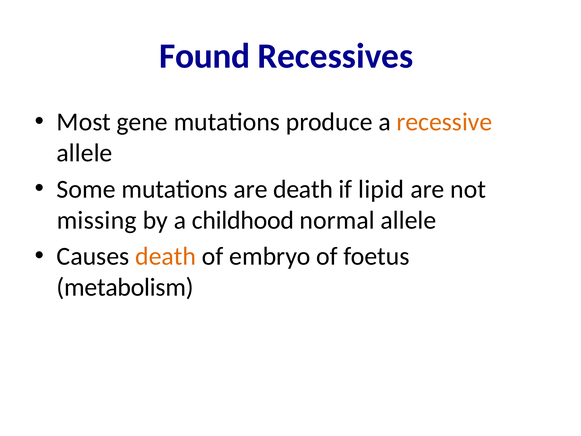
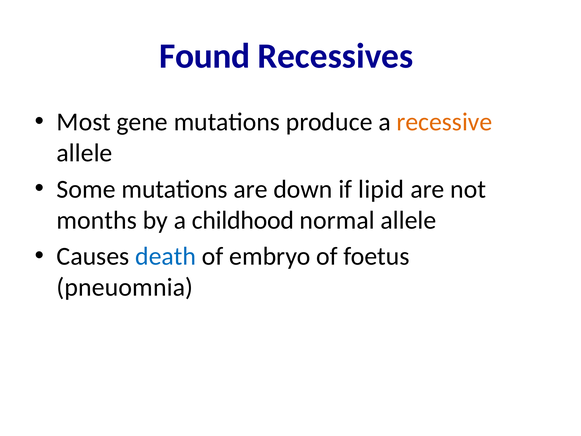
are death: death -> down
missing: missing -> months
death at (166, 256) colour: orange -> blue
metabolism: metabolism -> pneuomnia
